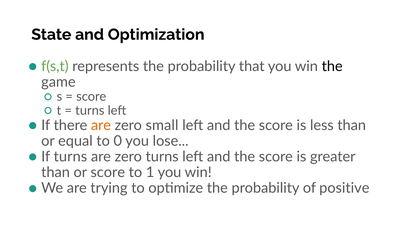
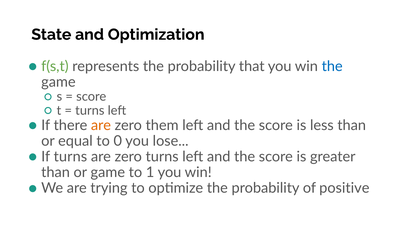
the at (332, 66) colour: black -> blue
small: small -> them
or score: score -> game
